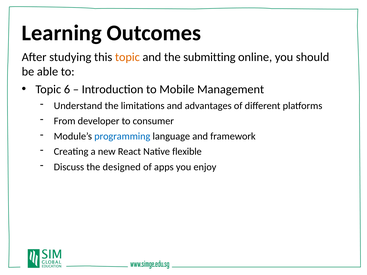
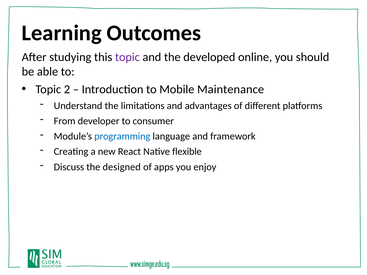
topic at (127, 57) colour: orange -> purple
submitting: submitting -> developed
6: 6 -> 2
Management: Management -> Maintenance
